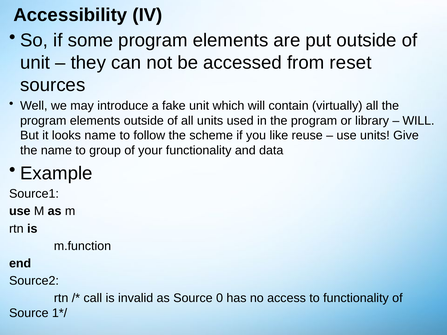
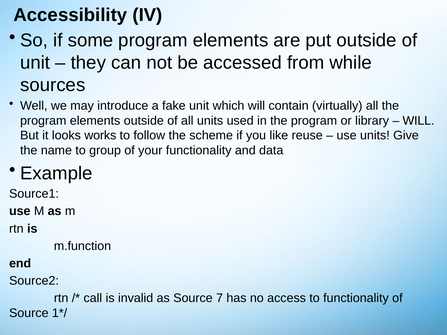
reset: reset -> while
looks name: name -> works
0: 0 -> 7
